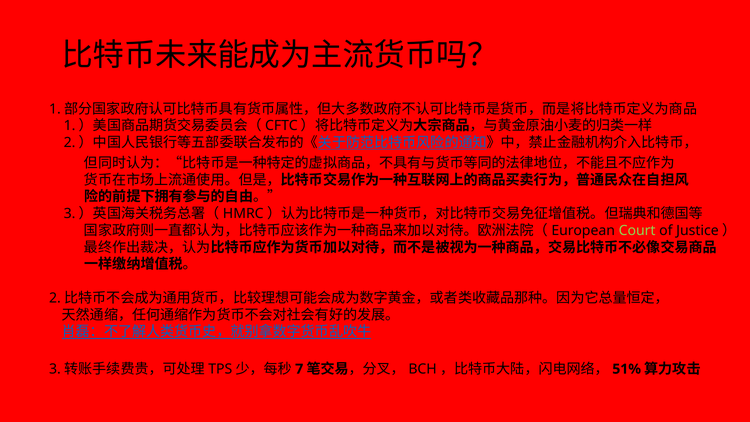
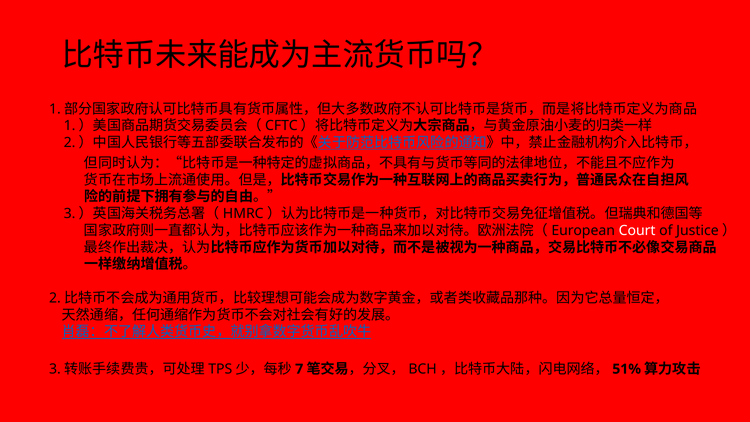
Court colour: light green -> white
